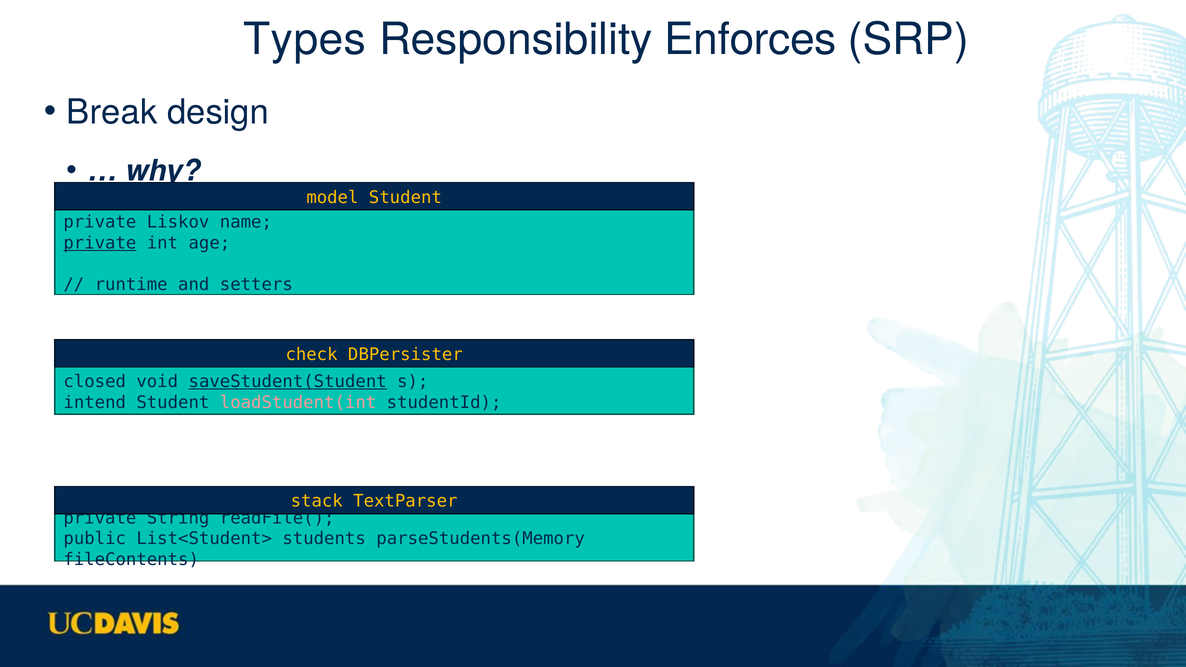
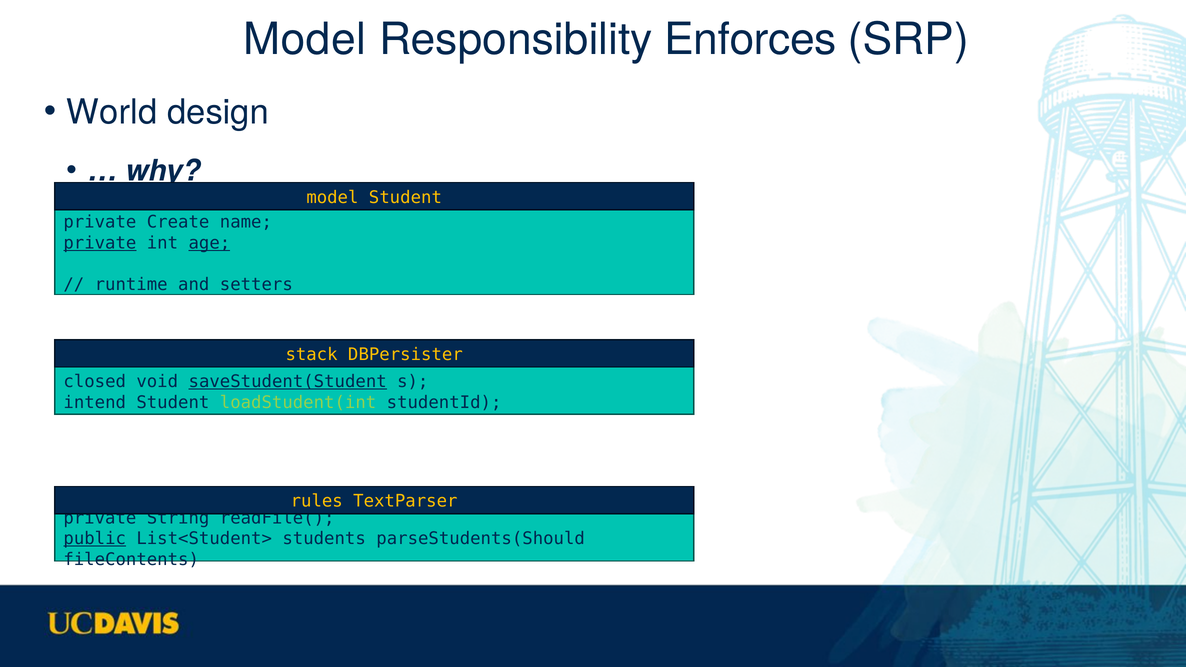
Types at (305, 40): Types -> Model
Break: Break -> World
Liskov: Liskov -> Create
age underline: none -> present
check: check -> stack
loadStudent(int colour: pink -> light green
stack: stack -> rules
public underline: none -> present
parseStudents(Memory: parseStudents(Memory -> parseStudents(Should
